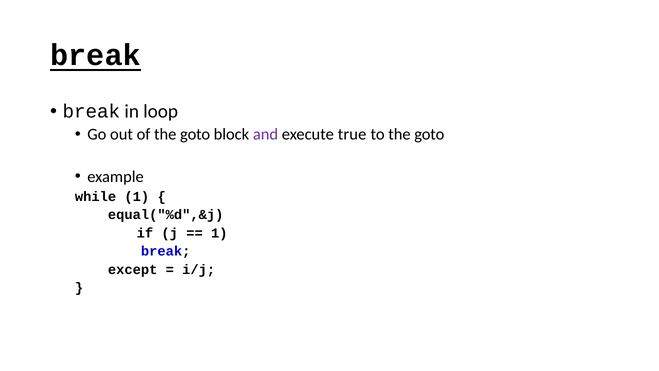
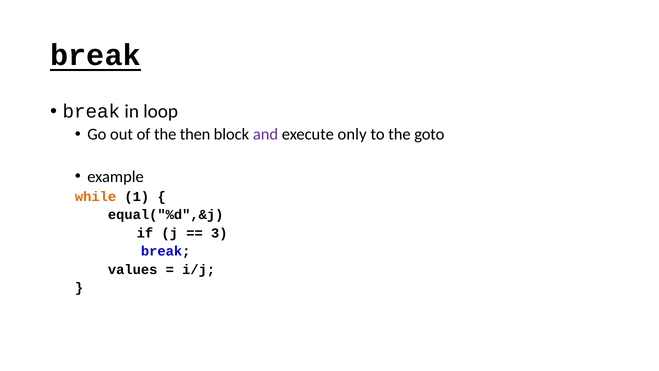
of the goto: goto -> then
true: true -> only
while colour: black -> orange
1 at (219, 233): 1 -> 3
except: except -> values
